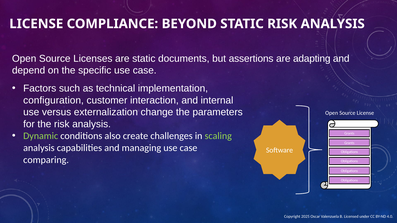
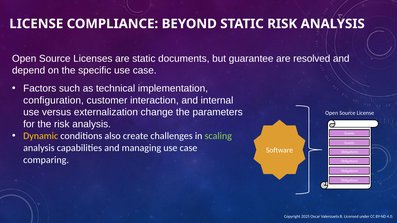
assertions: assertions -> guarantee
adapting: adapting -> resolved
Dynamic colour: light green -> yellow
